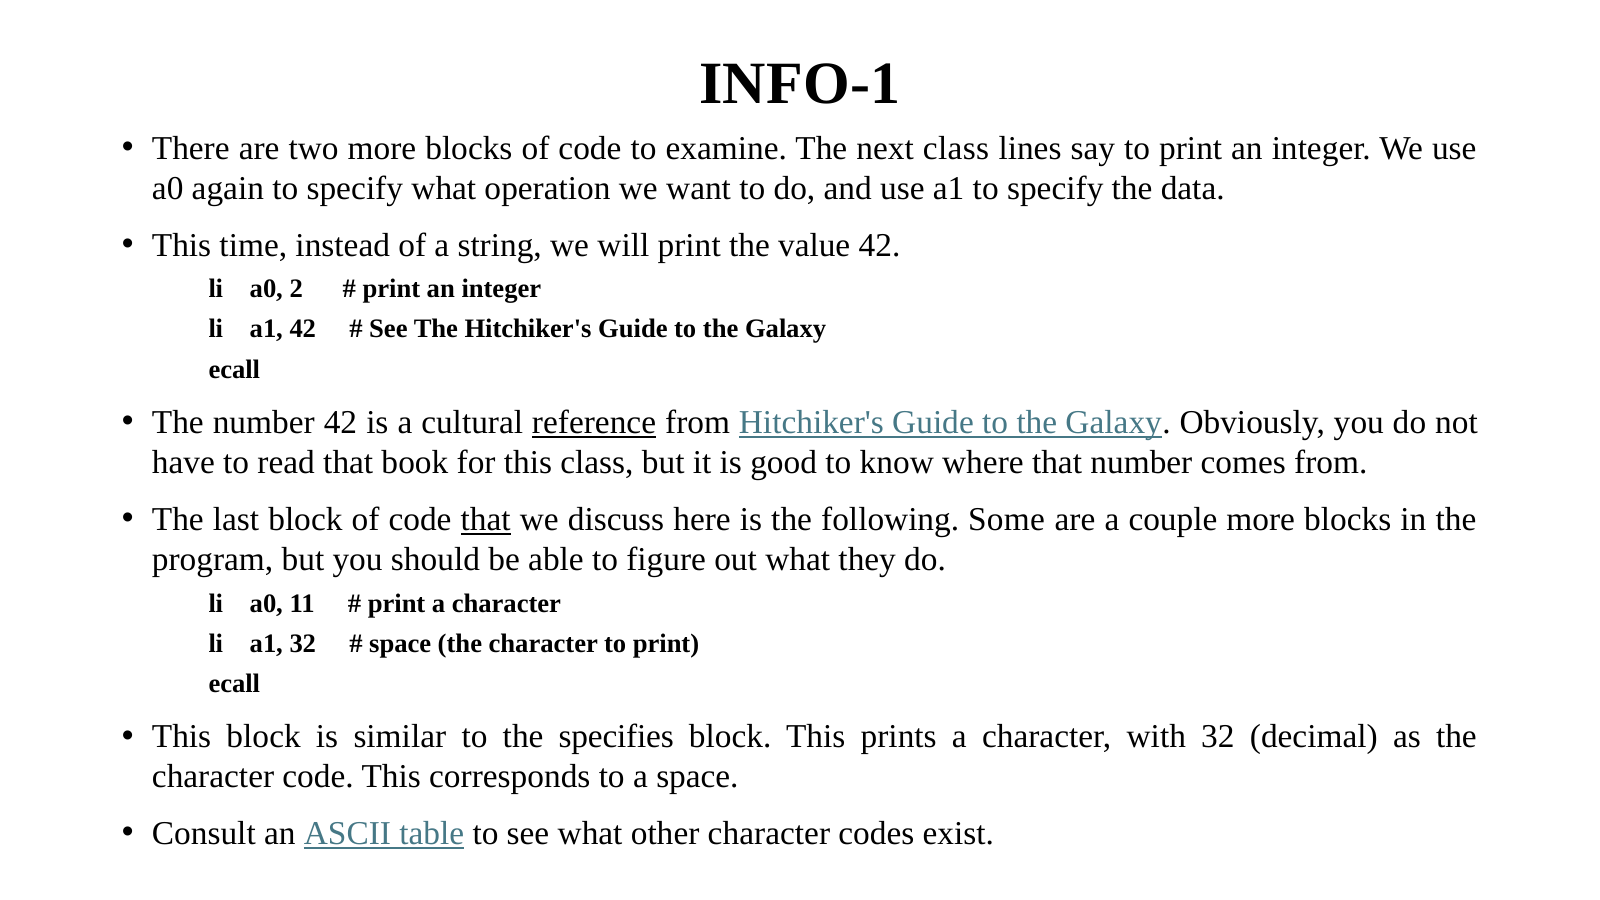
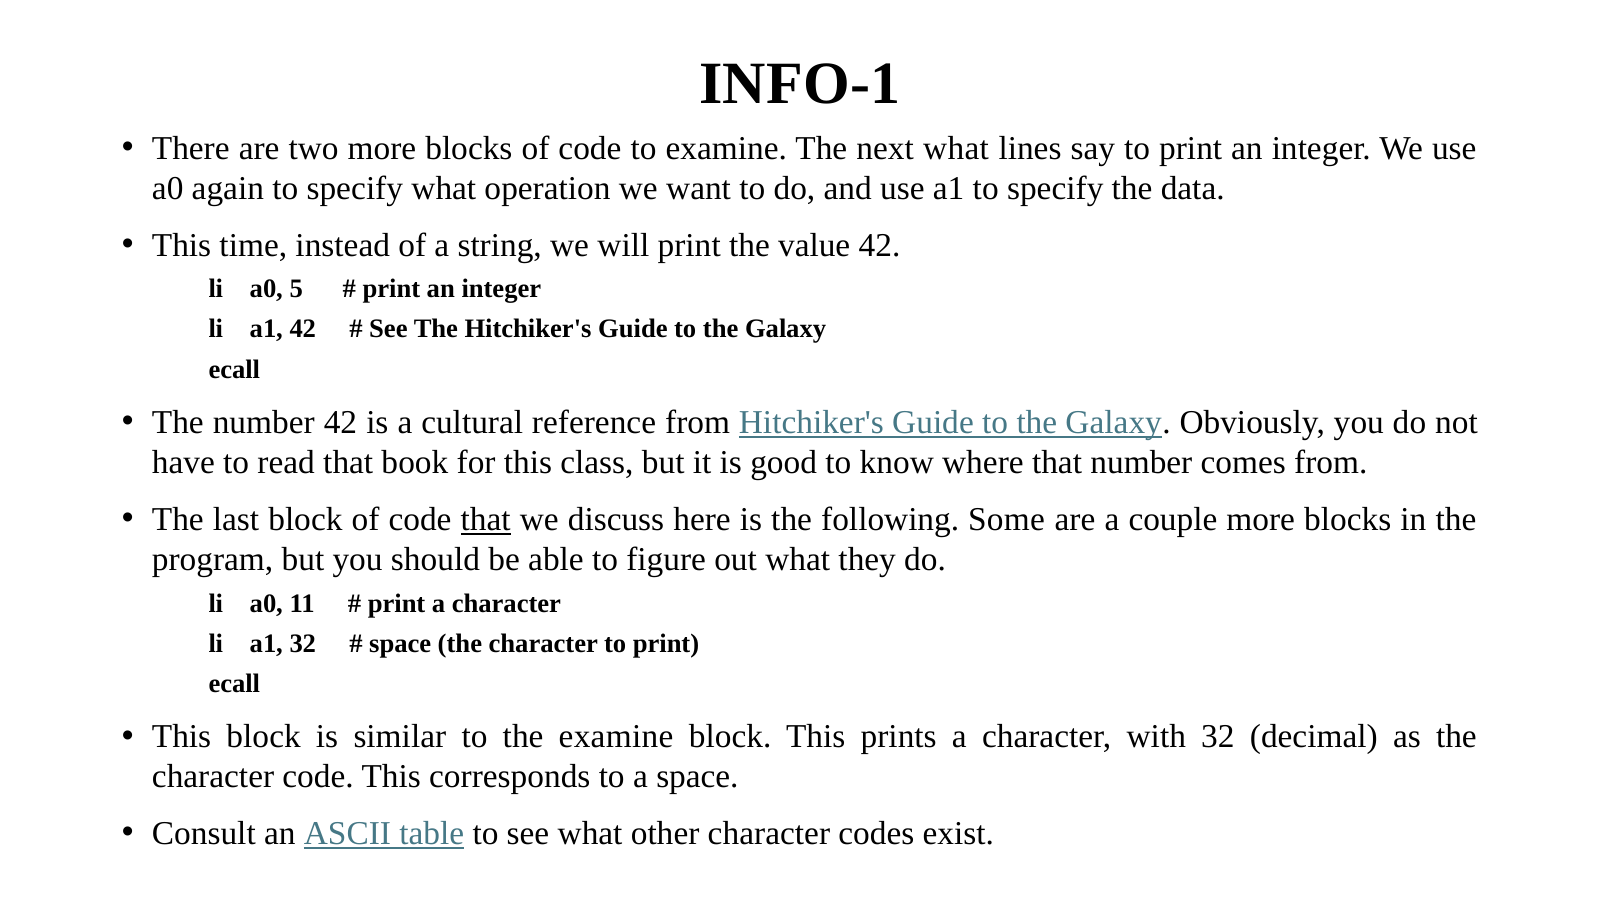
next class: class -> what
2: 2 -> 5
reference underline: present -> none
the specifies: specifies -> examine
